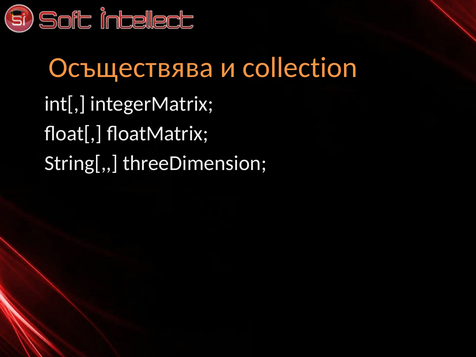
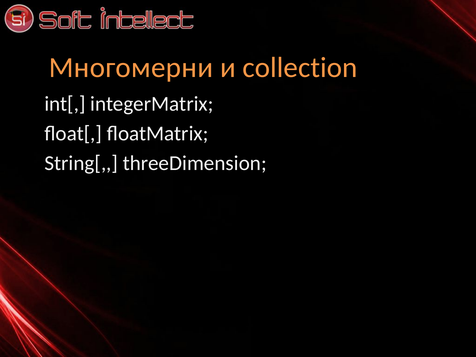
Осъществява: Осъществява -> Многомерни
